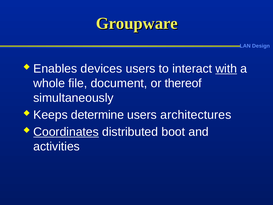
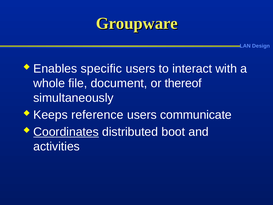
devices: devices -> specific
with underline: present -> none
determine: determine -> reference
architectures: architectures -> communicate
